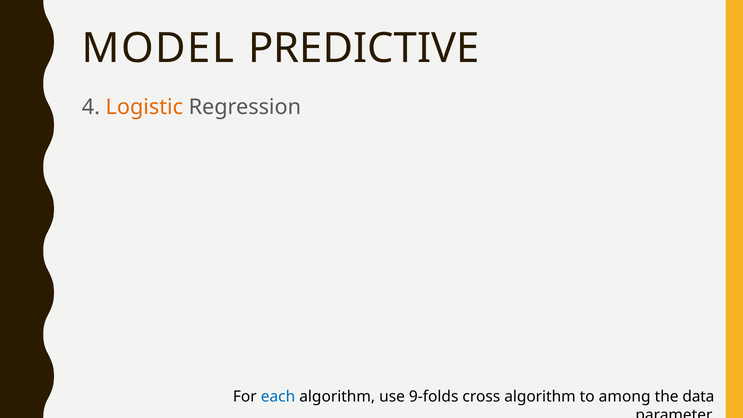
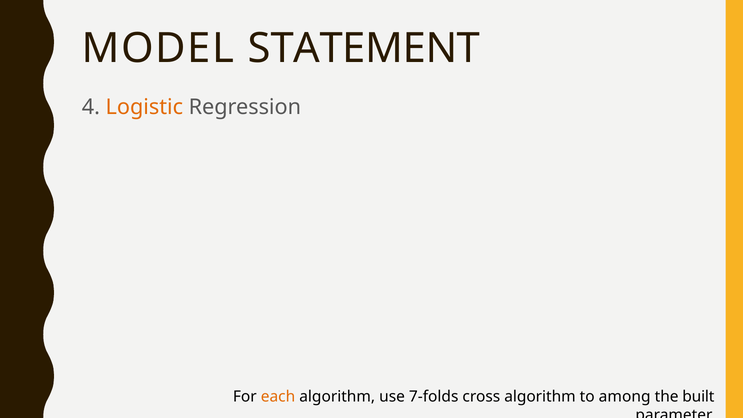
PREDICTIVE: PREDICTIVE -> STATEMENT
each colour: blue -> orange
9-folds: 9-folds -> 7-folds
data: data -> built
